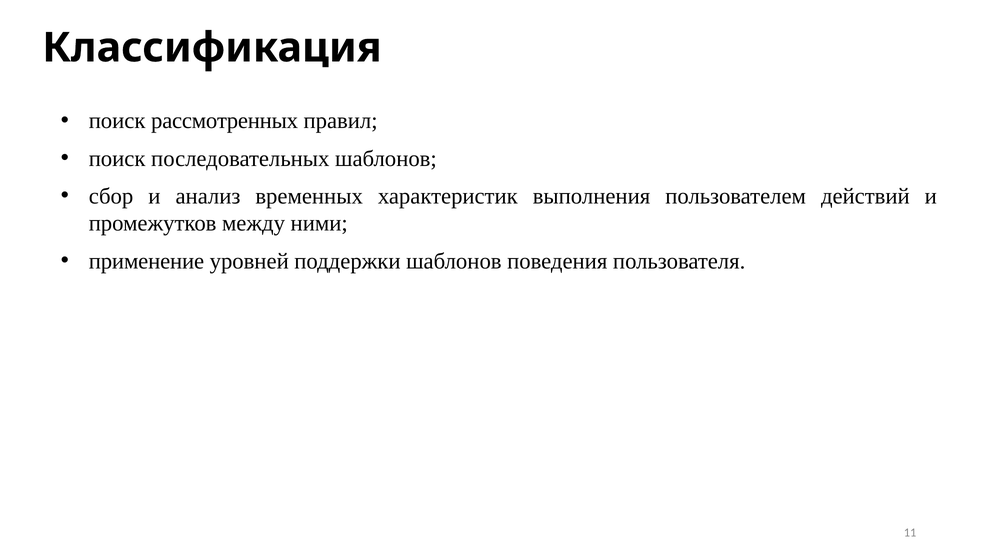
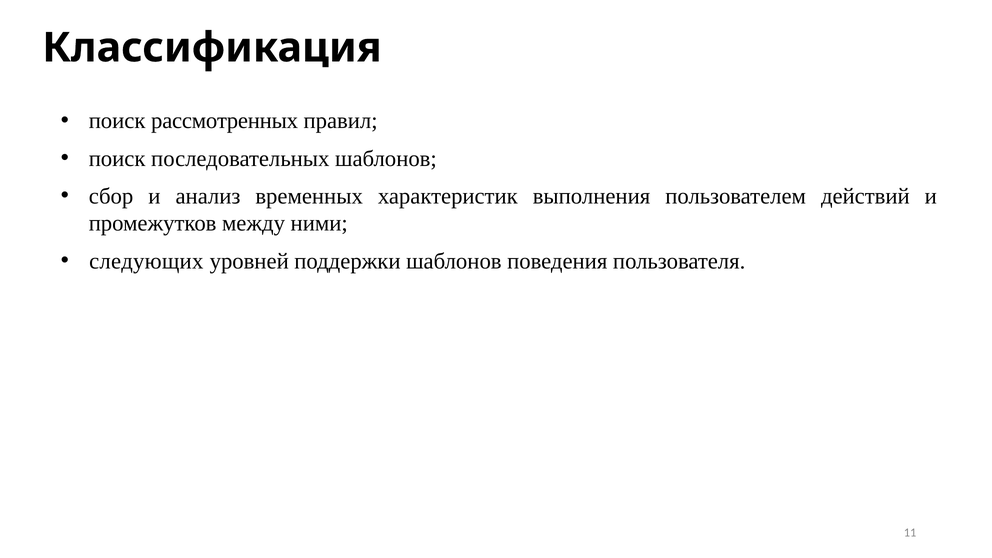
применение: применение -> следующих
